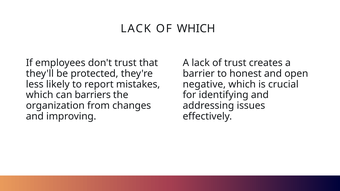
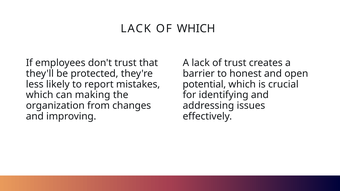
negative: negative -> potential
barriers: barriers -> making
